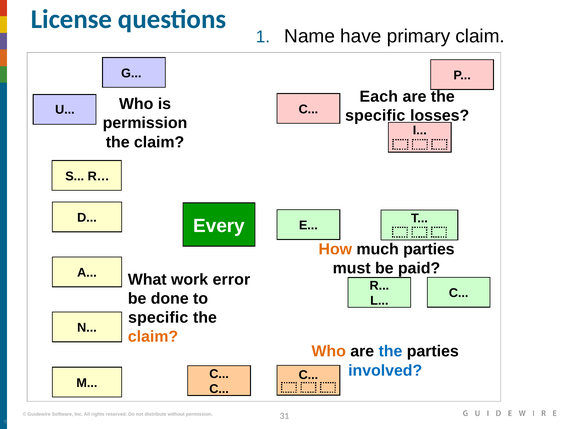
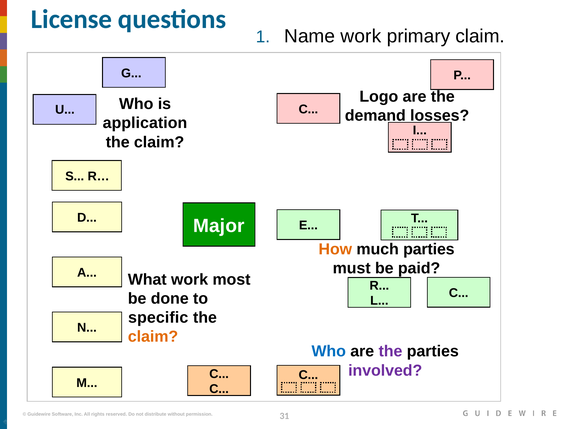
Name have: have -> work
Each: Each -> Logo
specific at (375, 115): specific -> demand
permission at (145, 123): permission -> application
Every: Every -> Major
error: error -> most
Who at (329, 351) colour: orange -> blue
the at (390, 351) colour: blue -> purple
involved colour: blue -> purple
